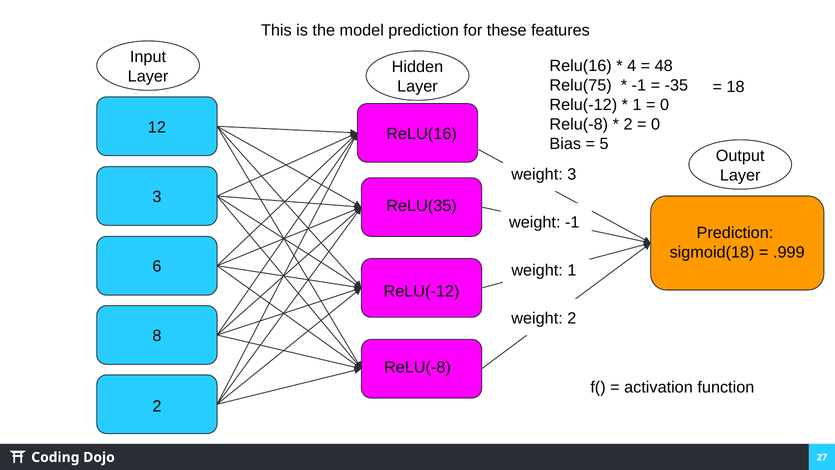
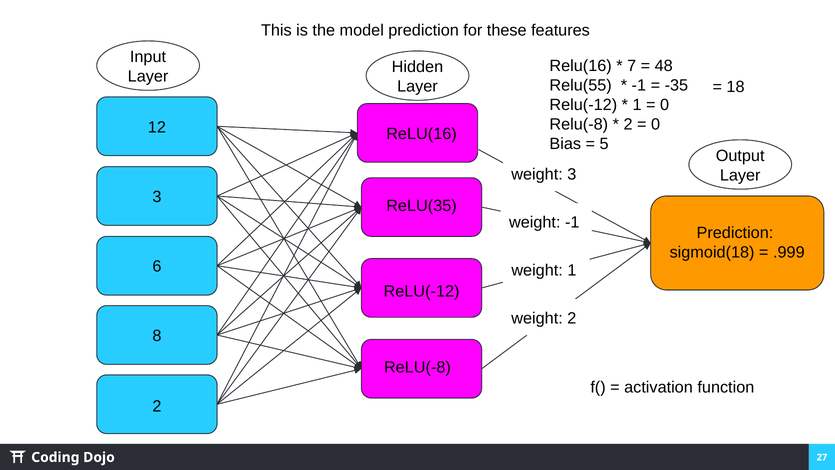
4: 4 -> 7
Relu(75: Relu(75 -> Relu(55
